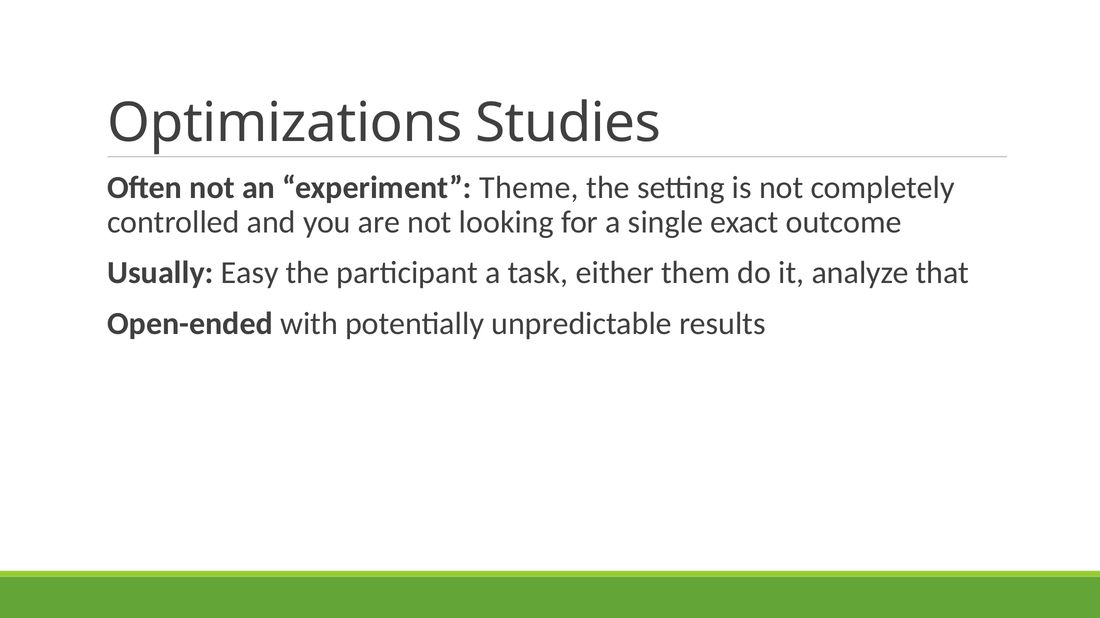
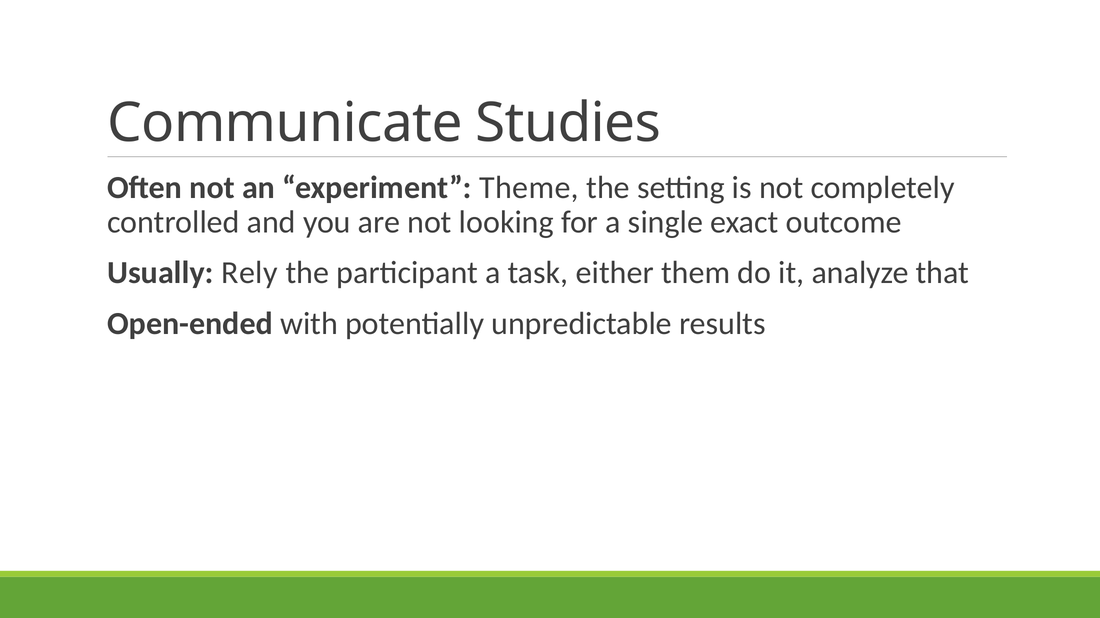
Optimizations: Optimizations -> Communicate
Easy: Easy -> Rely
